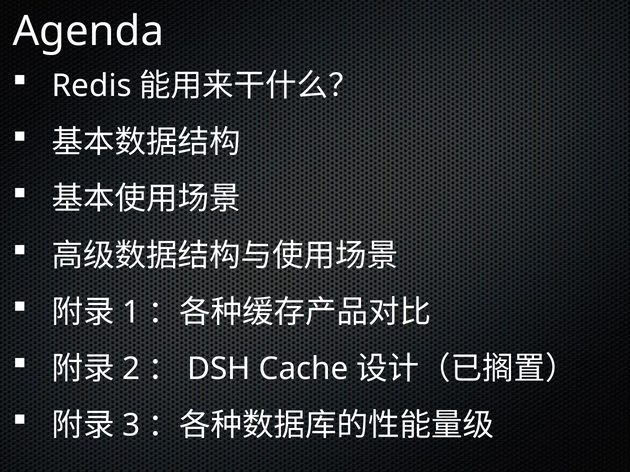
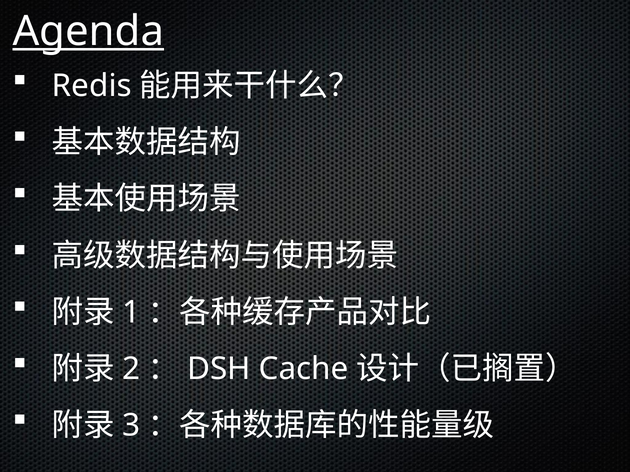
Agenda underline: none -> present
